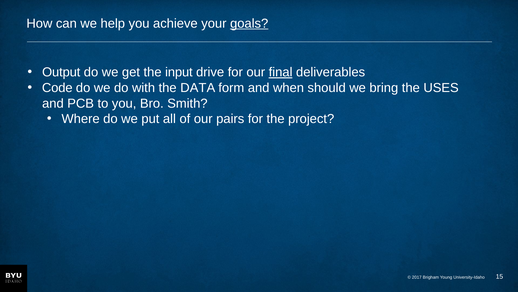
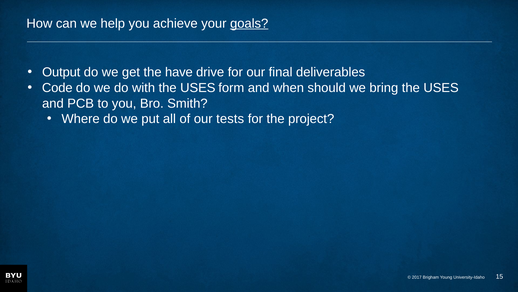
input: input -> have
final underline: present -> none
with the DATA: DATA -> USES
pairs: pairs -> tests
